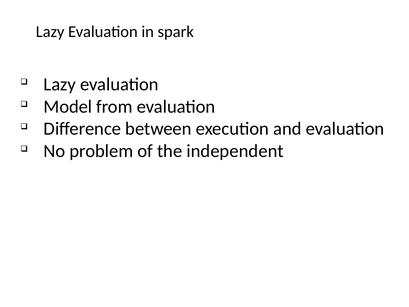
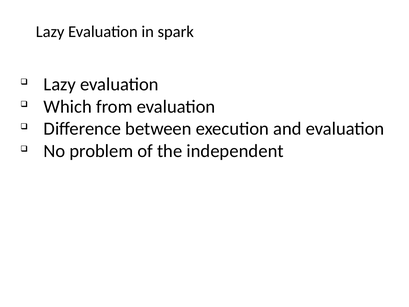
Model: Model -> Which
